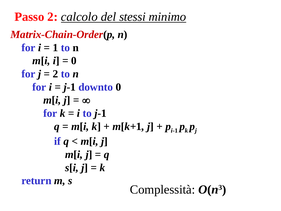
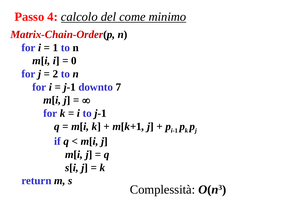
Passo 2: 2 -> 4
stessi: stessi -> come
downto 0: 0 -> 7
